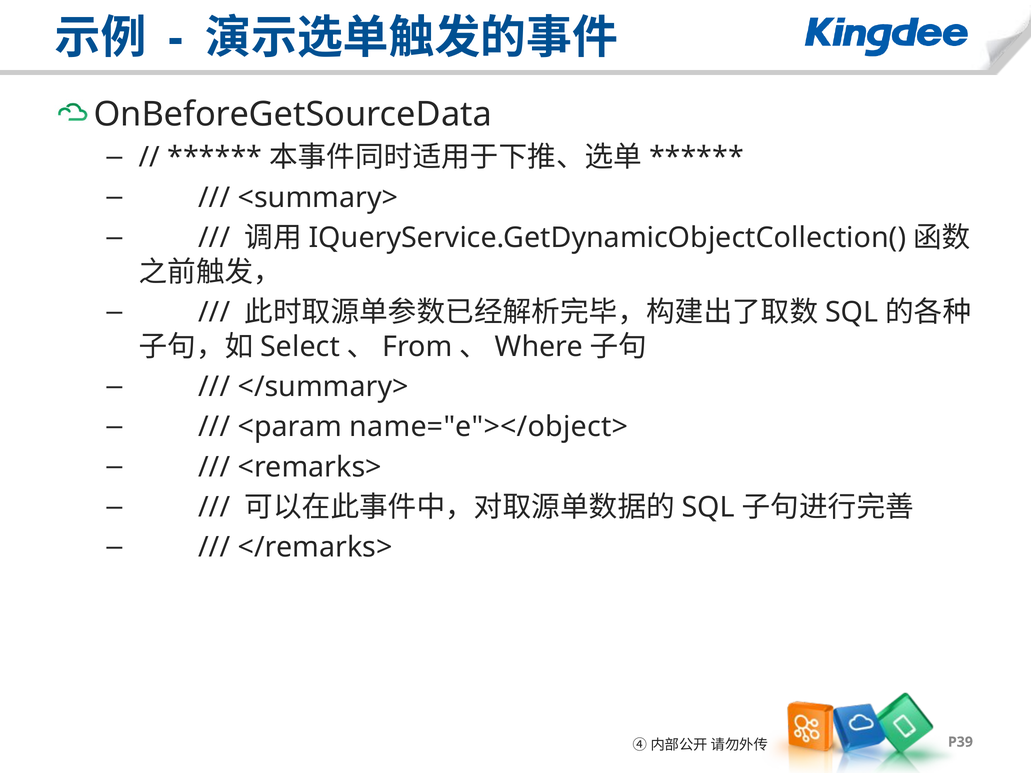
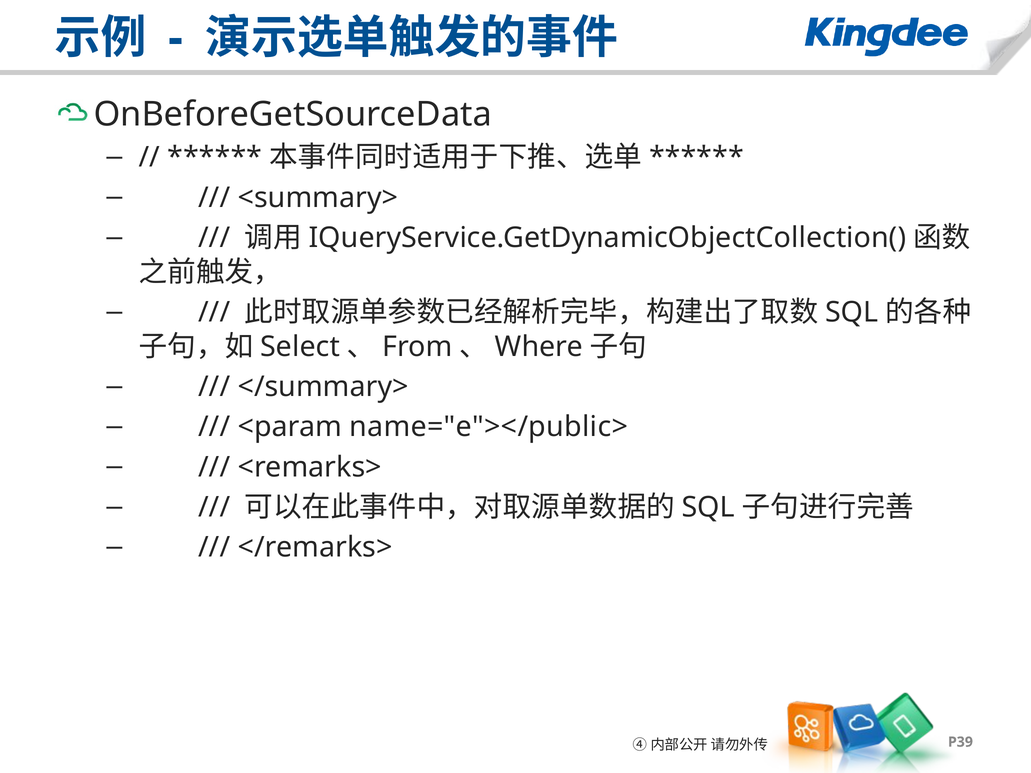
name="e"></object>: name="e"></object> -> name="e"></public>
